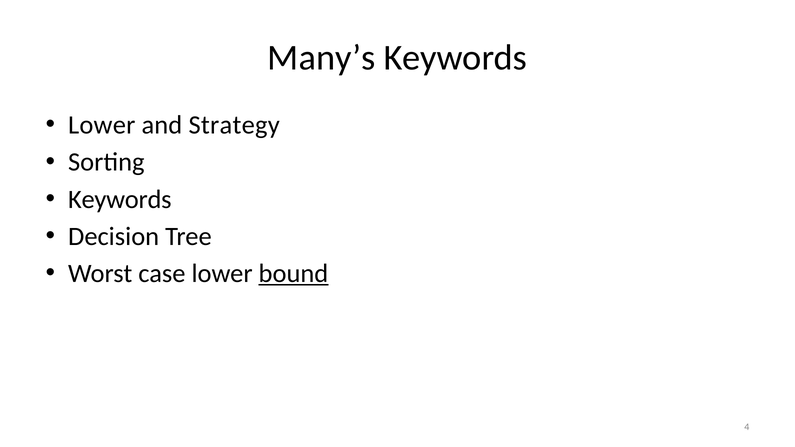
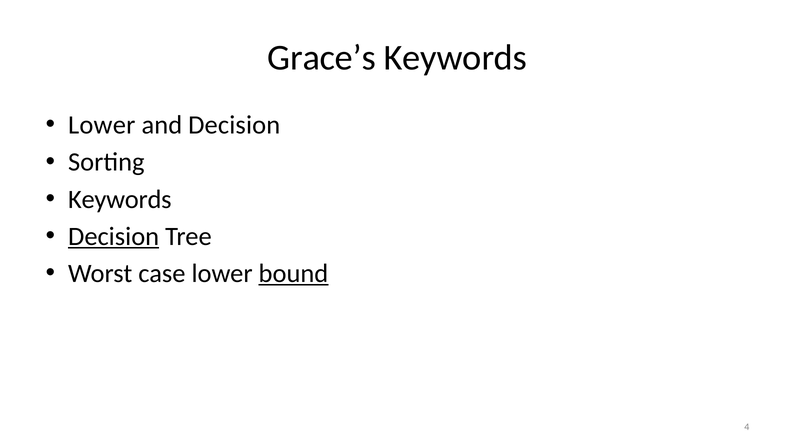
Many’s: Many’s -> Grace’s
and Strategy: Strategy -> Decision
Decision at (114, 237) underline: none -> present
